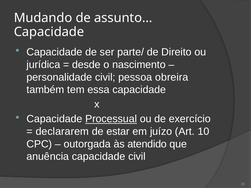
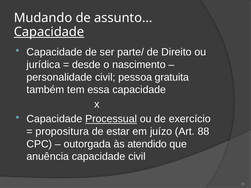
Capacidade at (49, 32) underline: none -> present
obreira: obreira -> gratuita
declararem: declararem -> propositura
10: 10 -> 88
